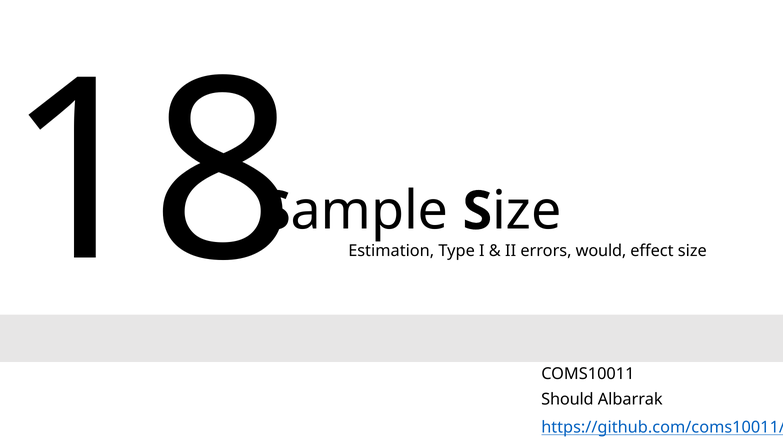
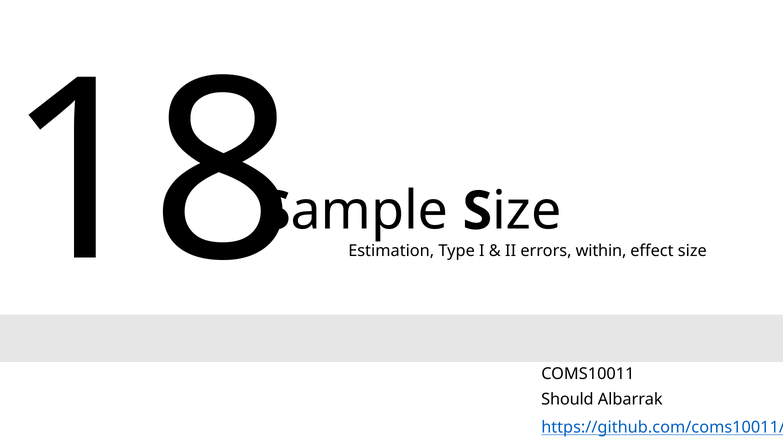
would: would -> within
